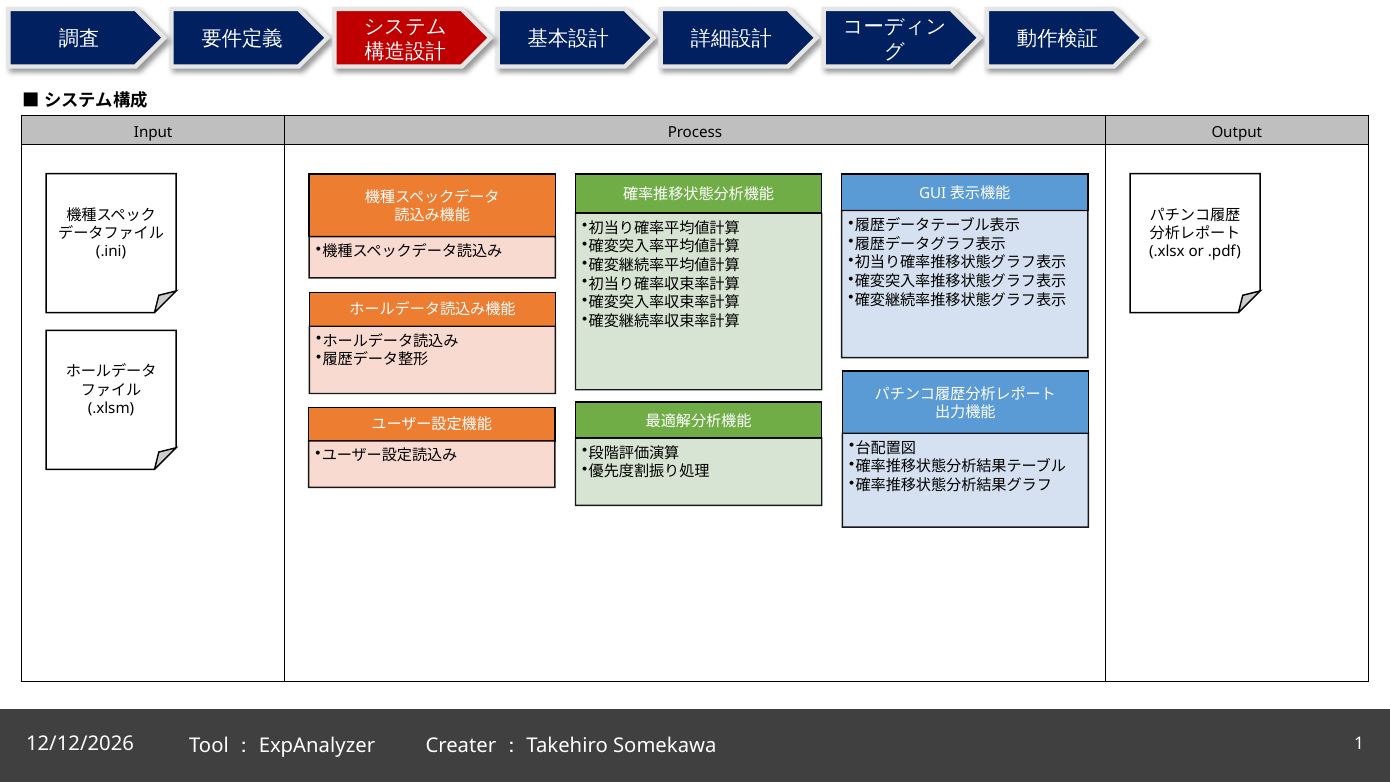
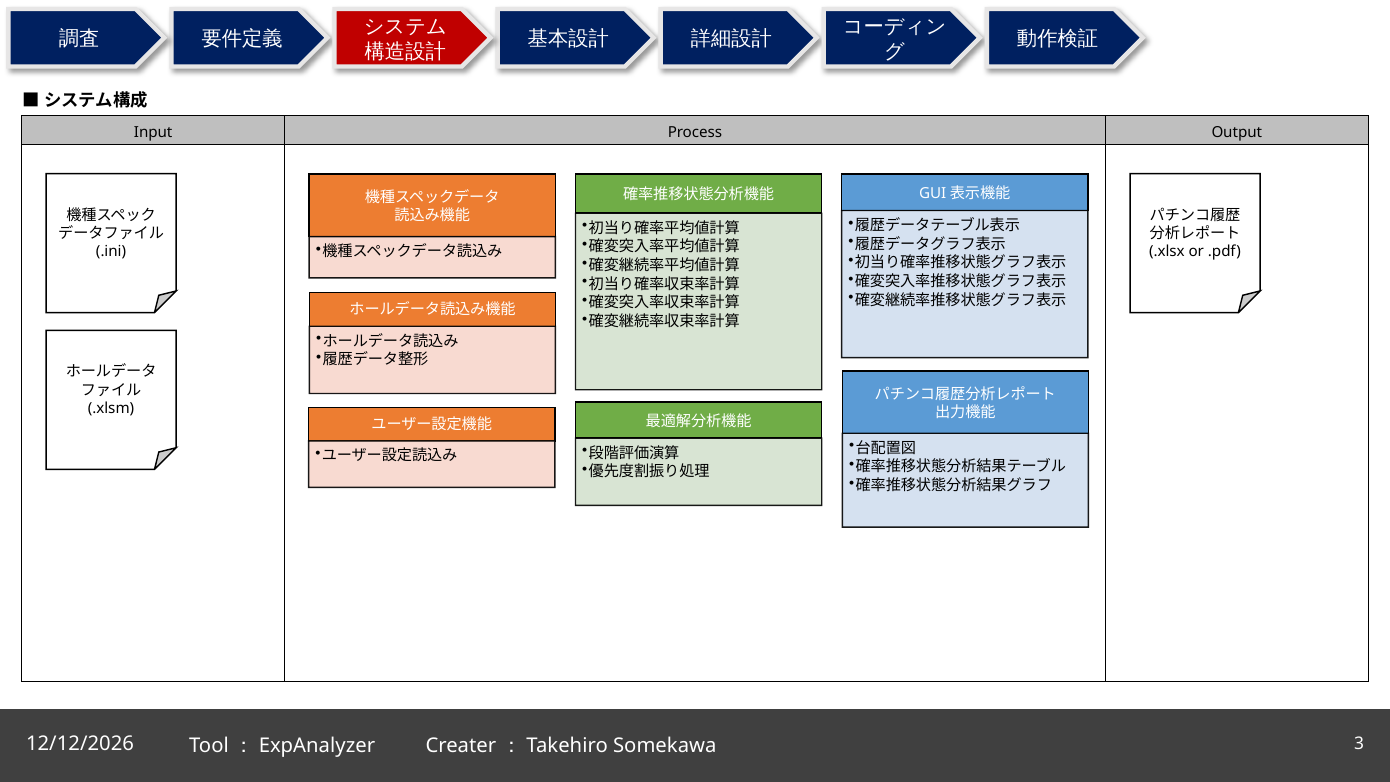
1: 1 -> 3
